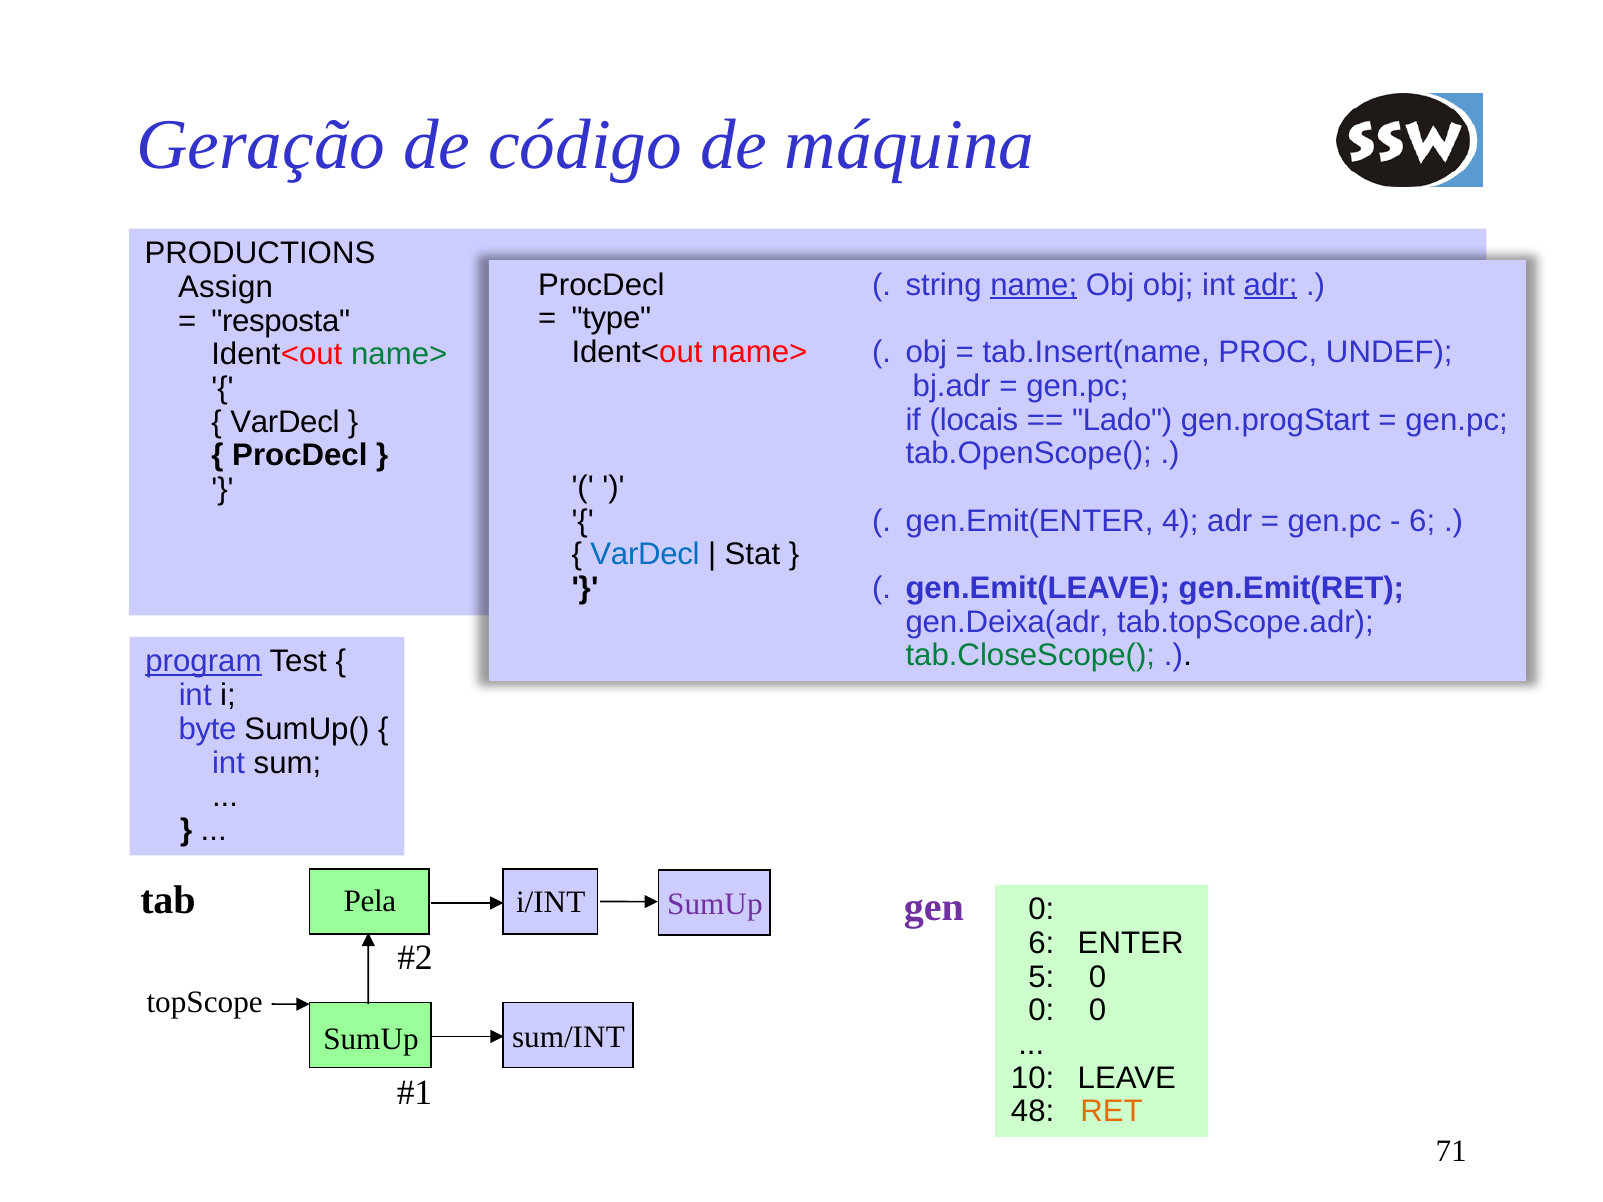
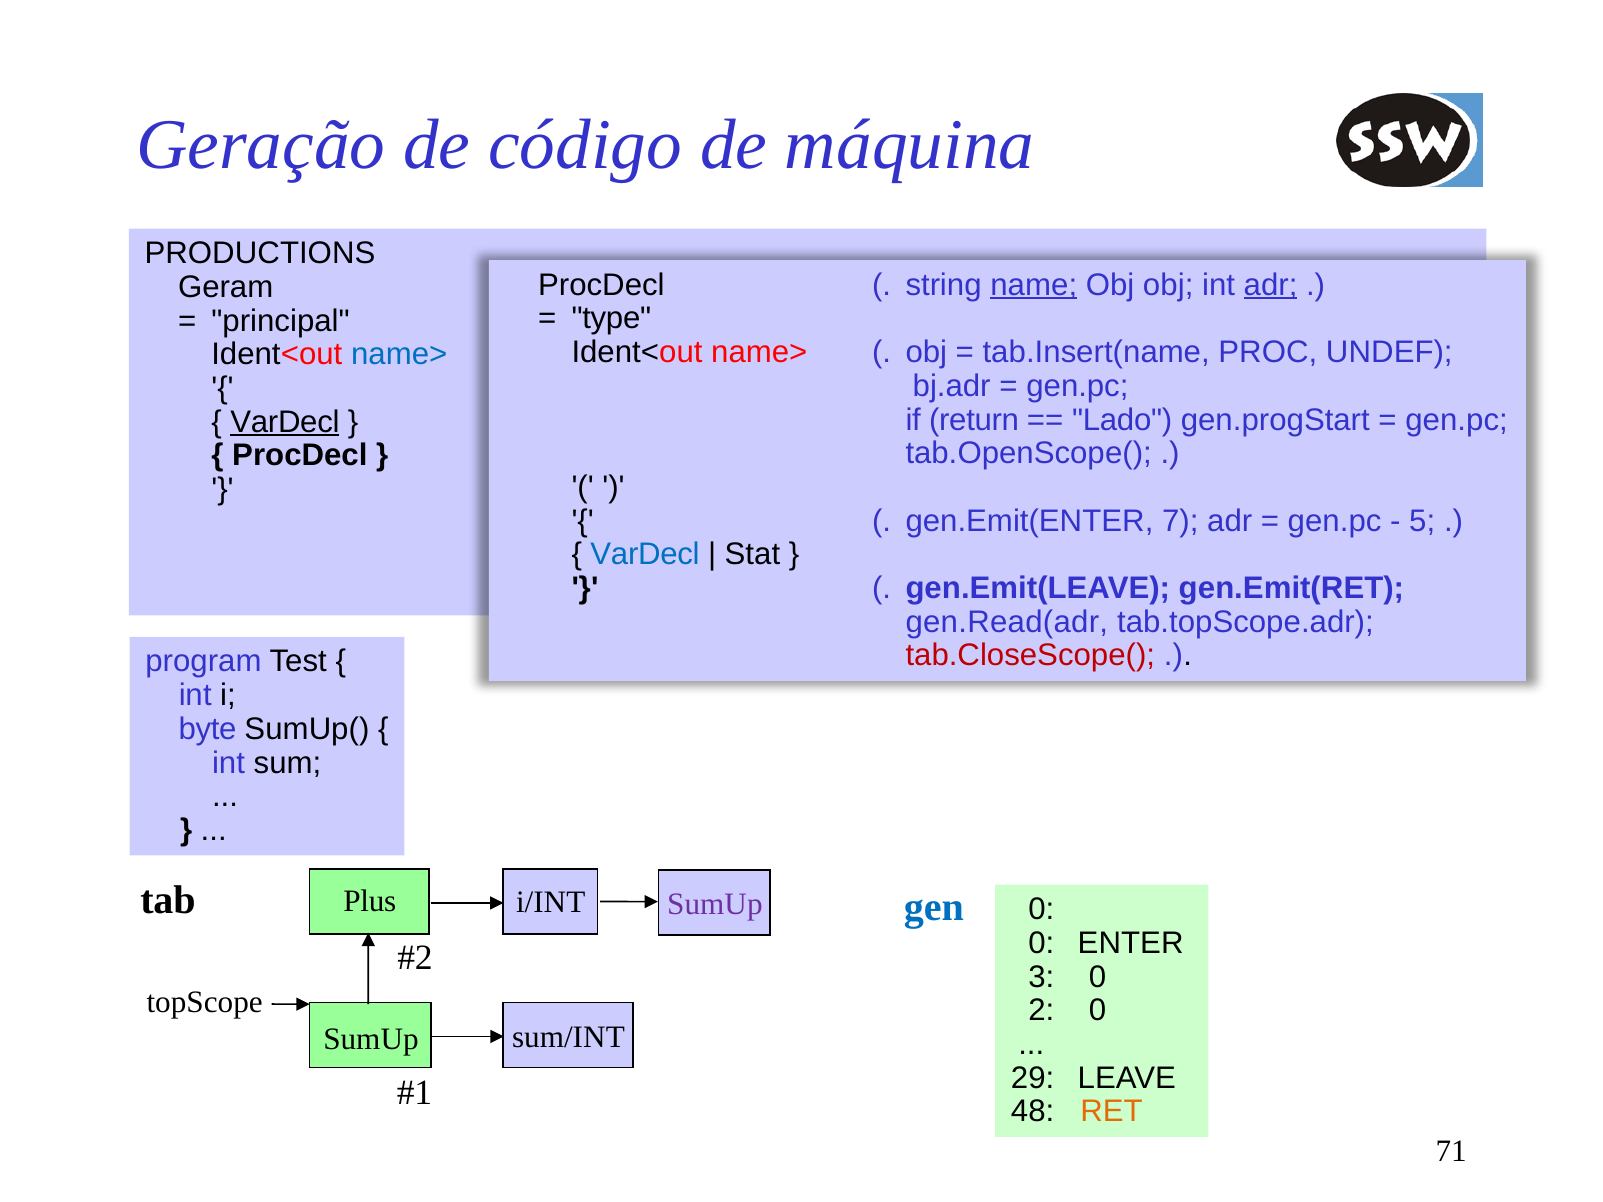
Assign: Assign -> Geram
resposta: resposta -> principal
name> at (399, 355) colour: green -> blue
locais: locais -> return
VarDecl at (285, 422) underline: none -> present
4: 4 -> 7
6 at (1422, 521): 6 -> 5
gen.Deixa(adr: gen.Deixa(adr -> gen.Read(adr
tab.CloseScope( at (1030, 656) colour: green -> red
program underline: present -> none
Pela: Pela -> Plus
gen at (934, 908) colour: purple -> blue
6 at (1041, 943): 6 -> 0
5: 5 -> 3
0 at (1041, 1011): 0 -> 2
10: 10 -> 29
